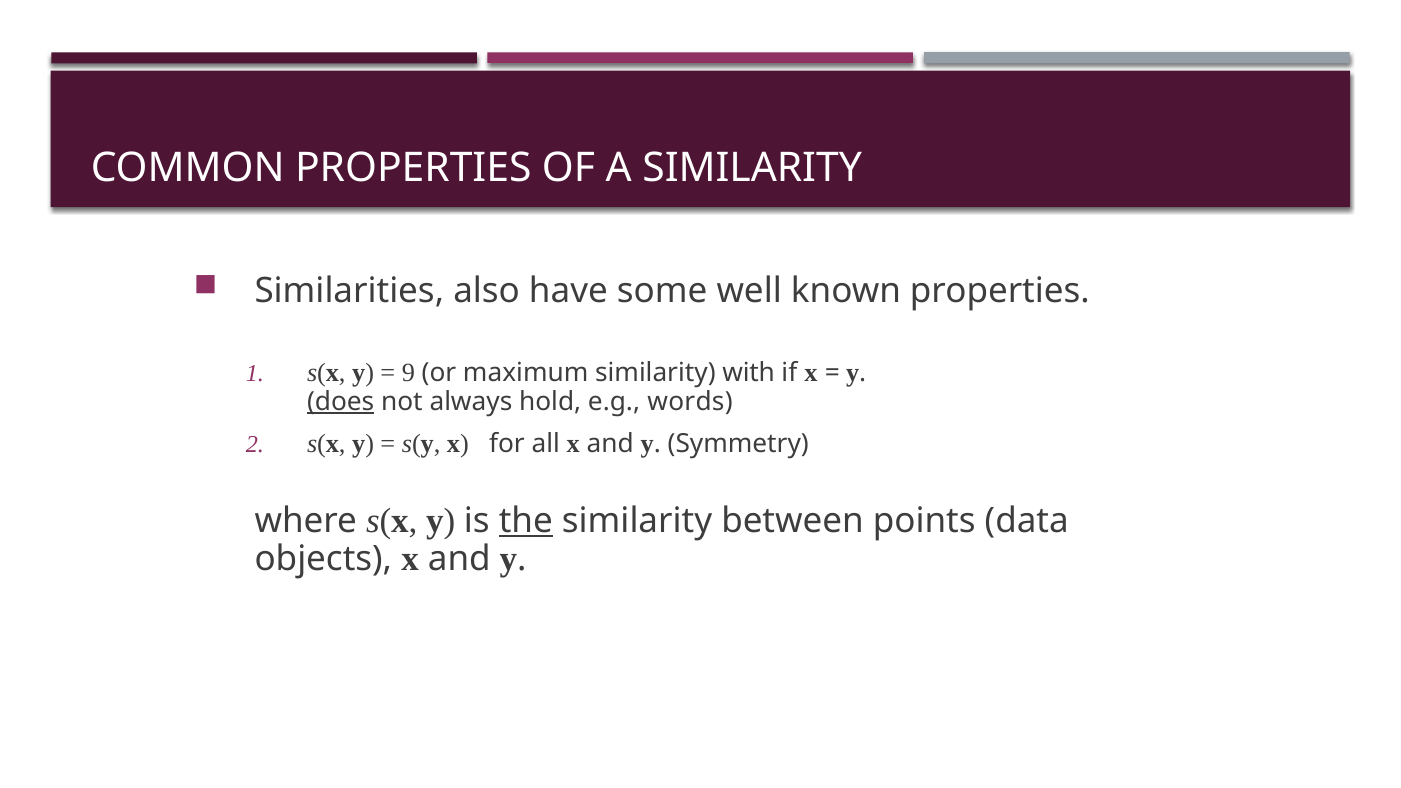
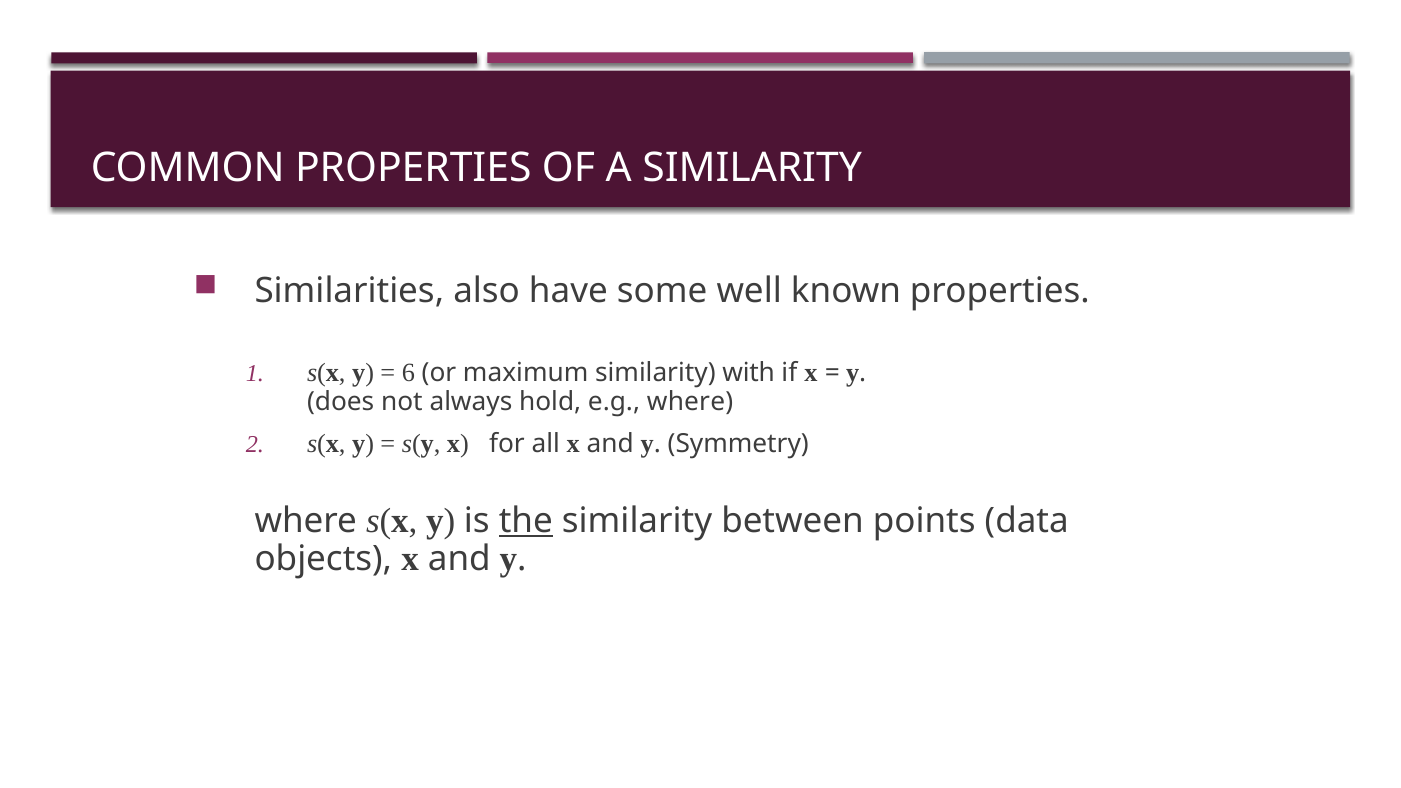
9: 9 -> 6
does underline: present -> none
e.g words: words -> where
